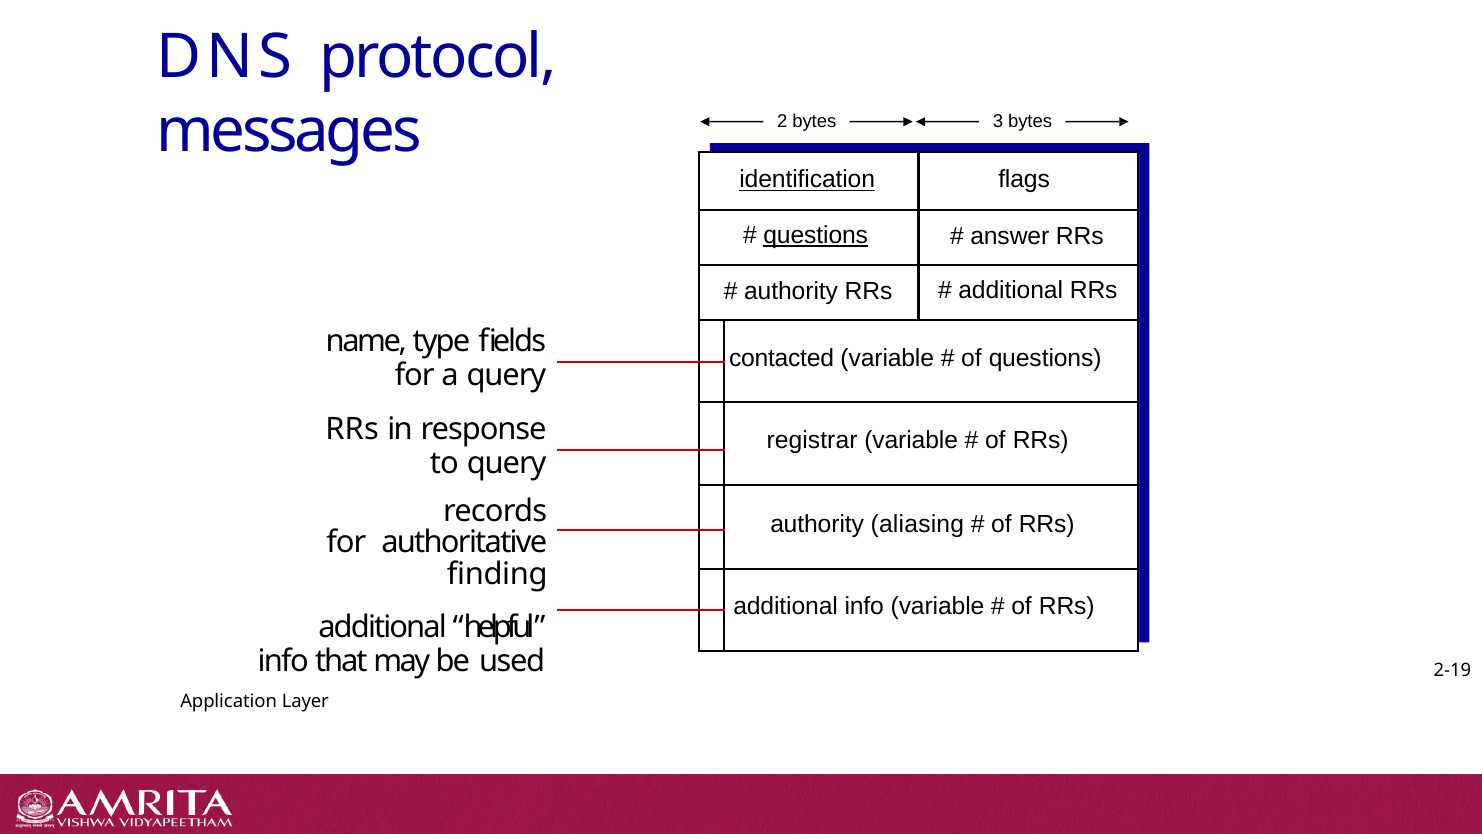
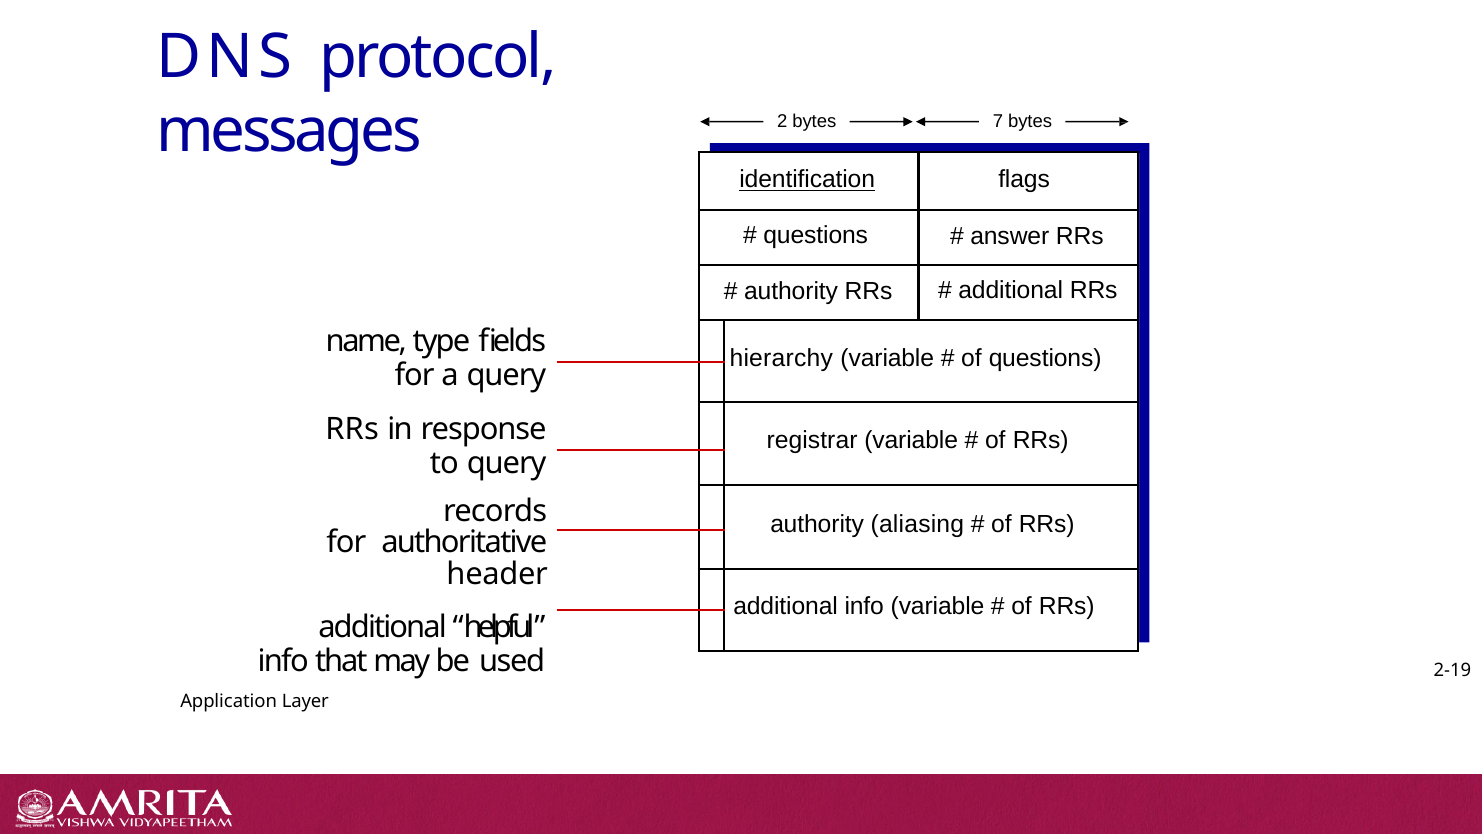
3: 3 -> 7
questions at (816, 235) underline: present -> none
contacted: contacted -> hierarchy
finding: finding -> header
